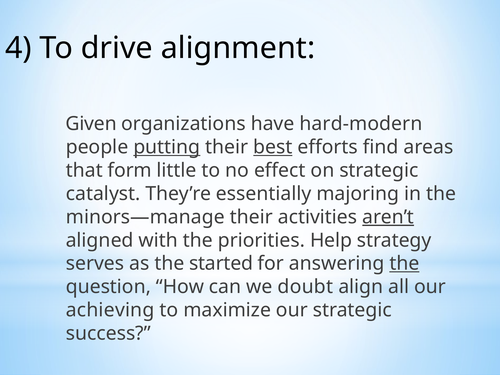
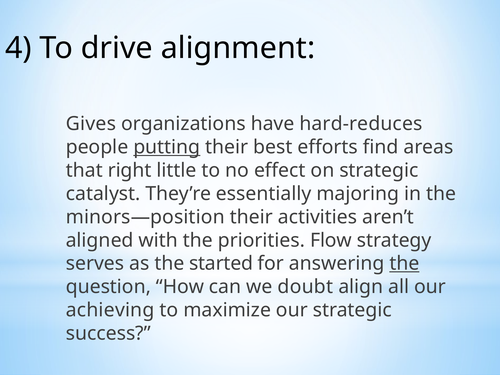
Given: Given -> Gives
hard-modern: hard-modern -> hard-reduces
best underline: present -> none
form: form -> right
minors—manage: minors—manage -> minors—position
aren’t underline: present -> none
Help: Help -> Flow
